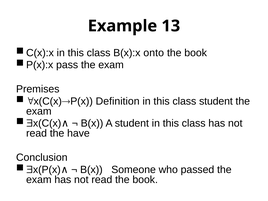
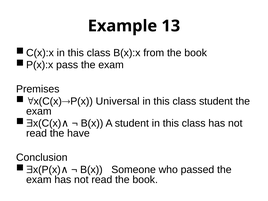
onto: onto -> from
Definition: Definition -> Universal
